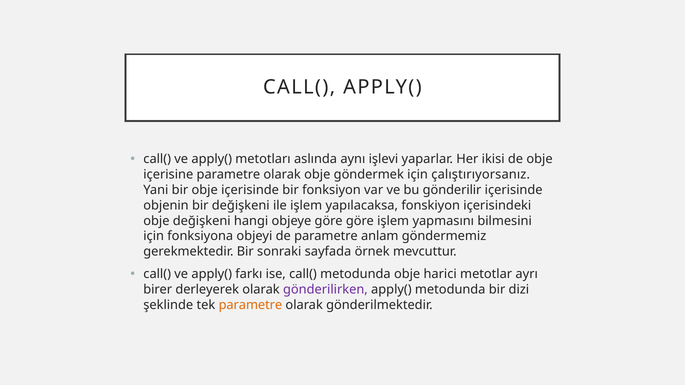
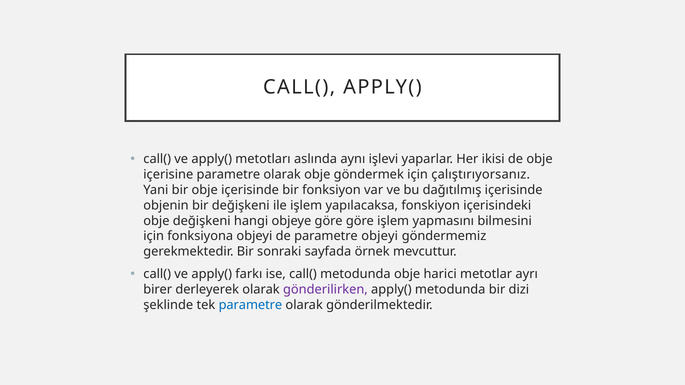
gönderilir: gönderilir -> dağıtılmış
parametre anlam: anlam -> objeyi
parametre at (250, 305) colour: orange -> blue
